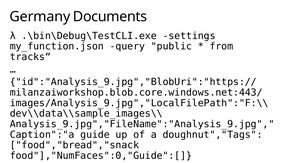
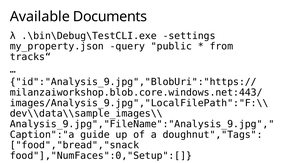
Germany: Germany -> Available
my_function.json: my_function.json -> my_property.json
food"],"NumFaces":0,"Guide":[: food"],"NumFaces":0,"Guide":[ -> food"],"NumFaces":0,"Setup":[
